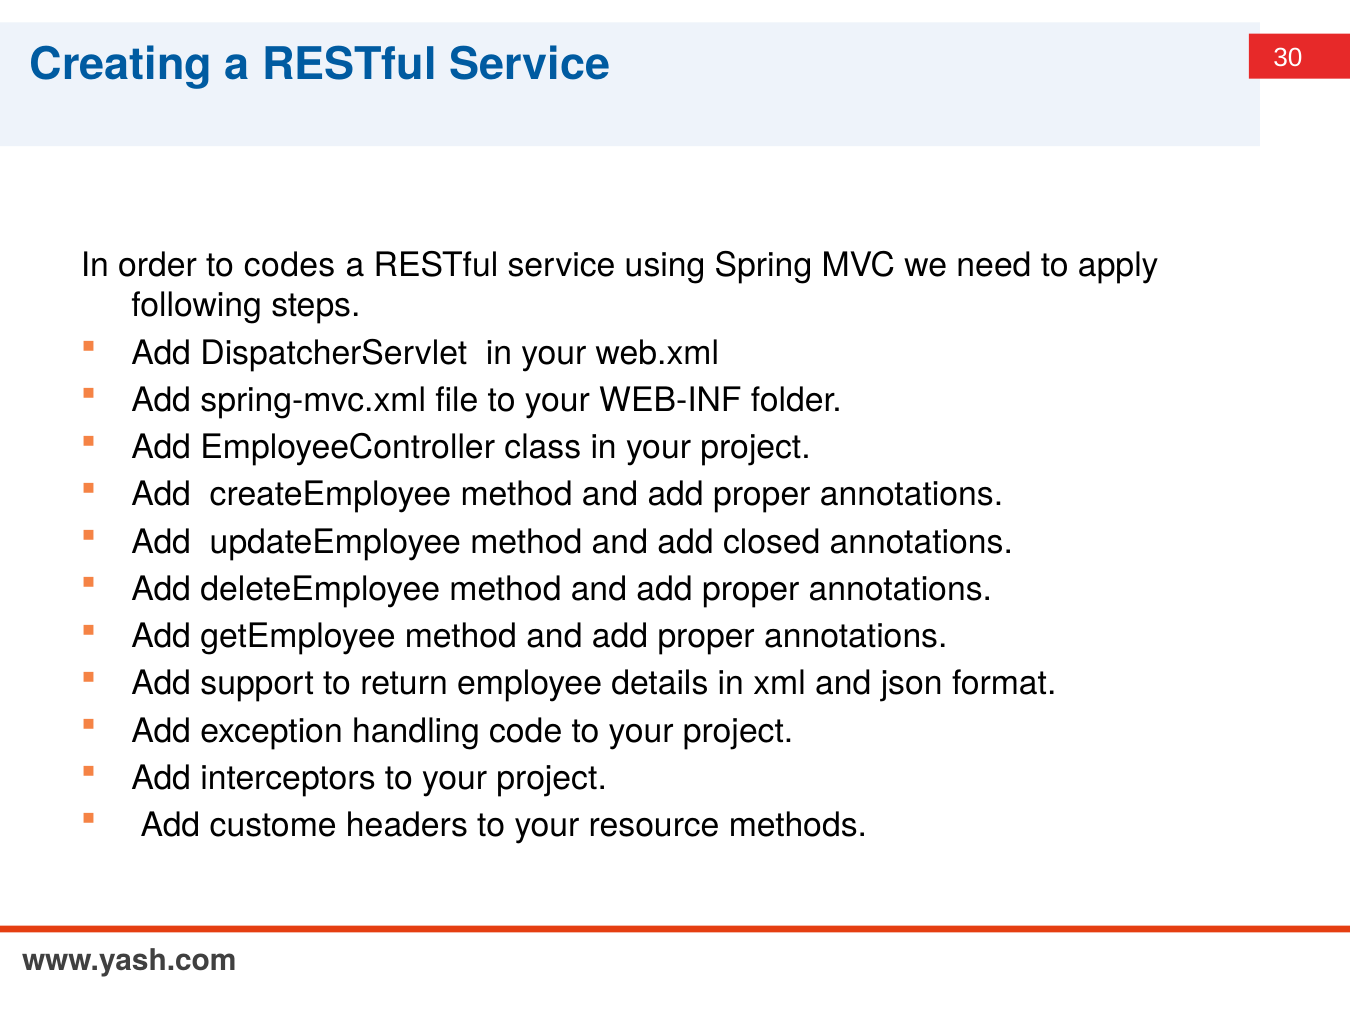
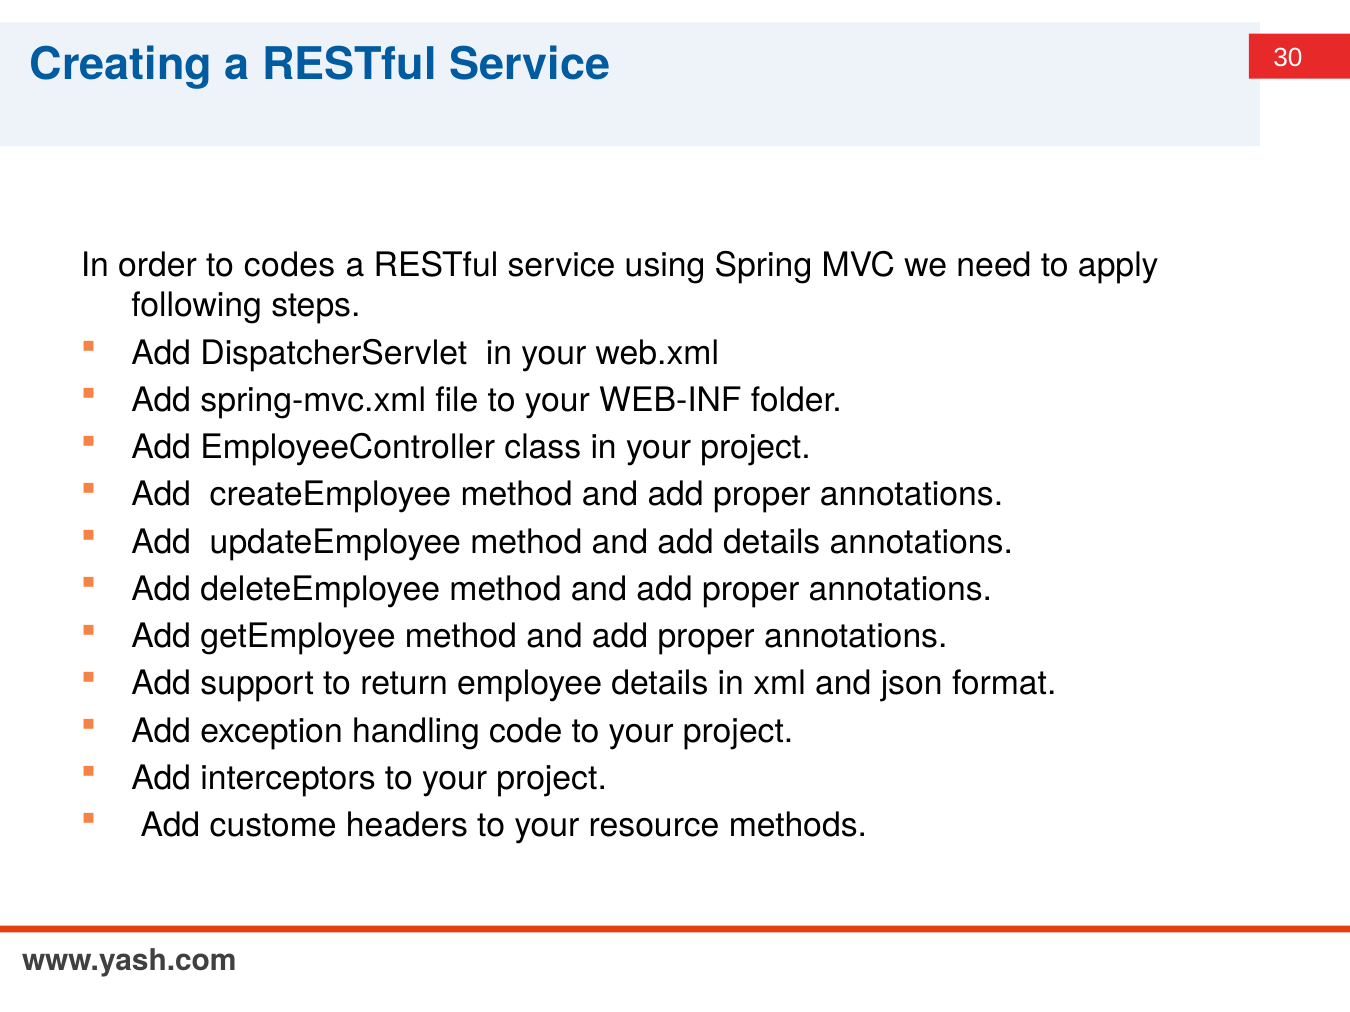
add closed: closed -> details
